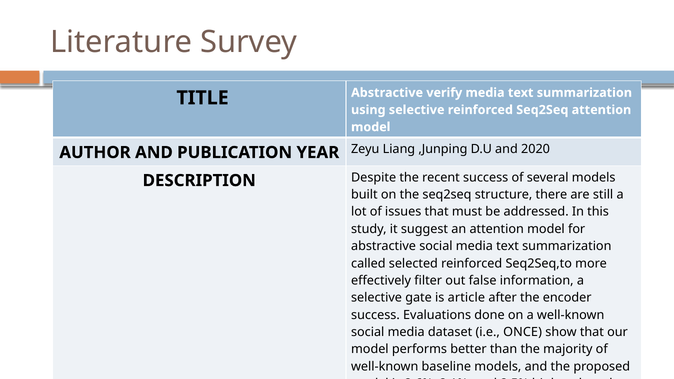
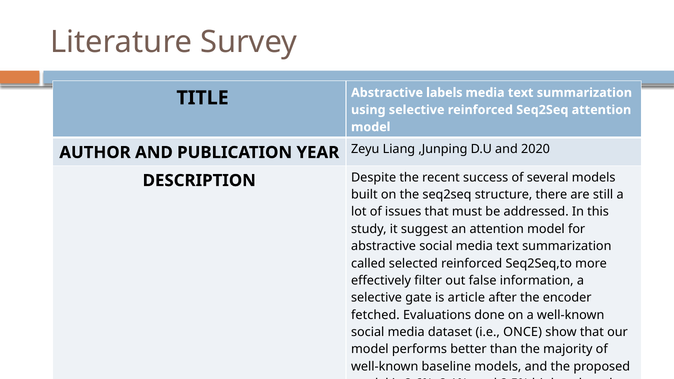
verify: verify -> labels
success at (375, 315): success -> fetched
